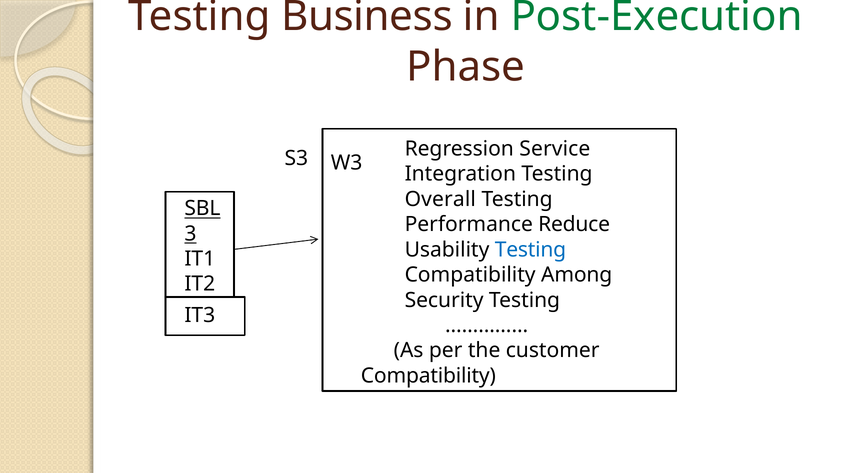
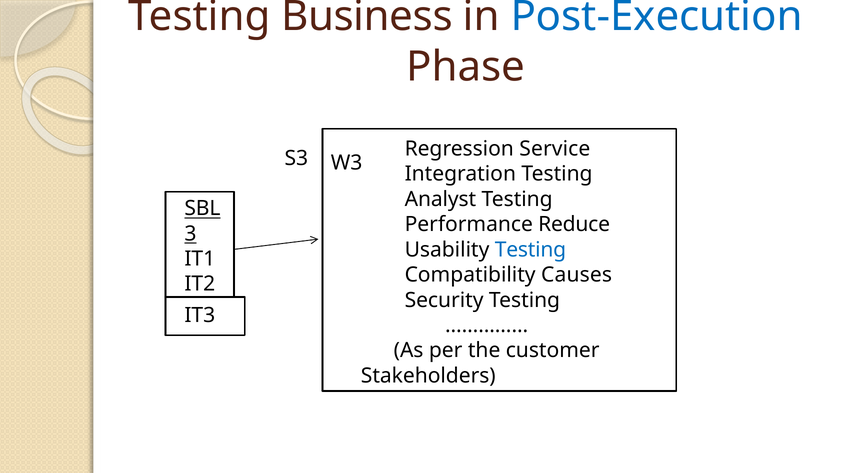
Post-Execution colour: green -> blue
Overall: Overall -> Analyst
Among: Among -> Causes
Compatibility at (428, 376): Compatibility -> Stakeholders
